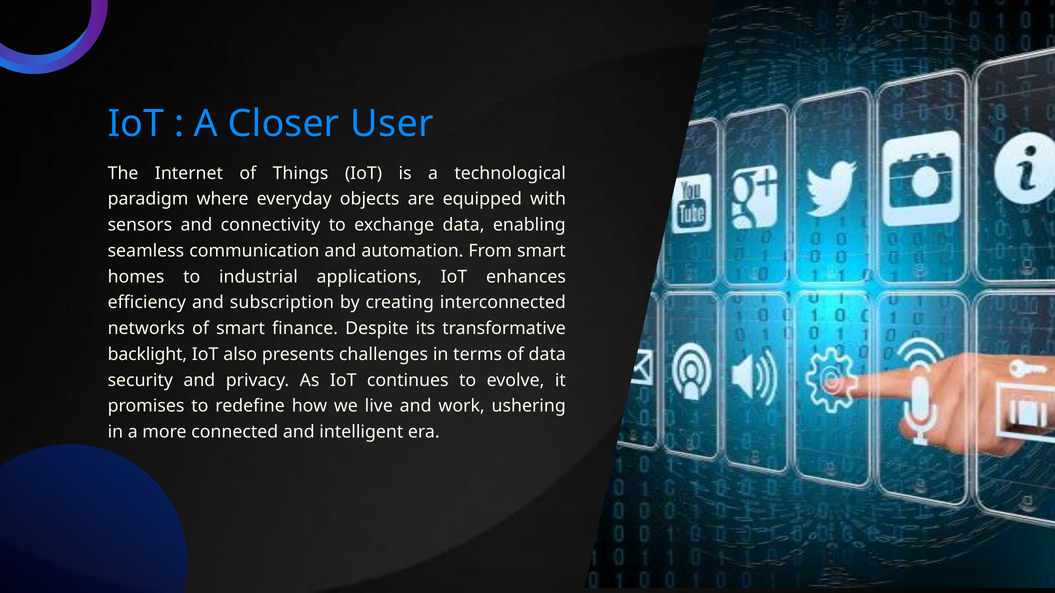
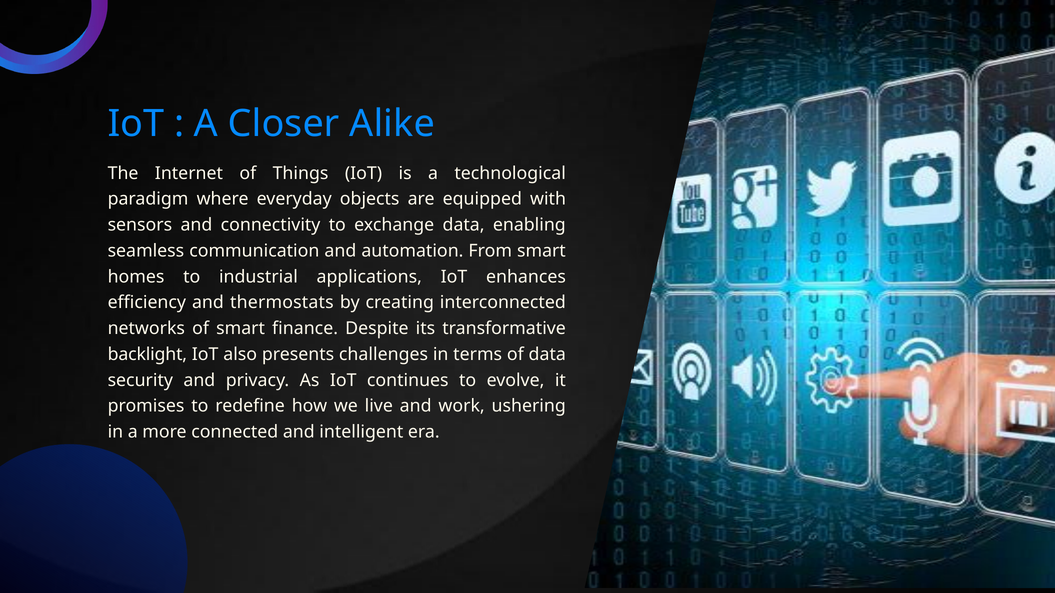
User: User -> Alike
subscription: subscription -> thermostats
